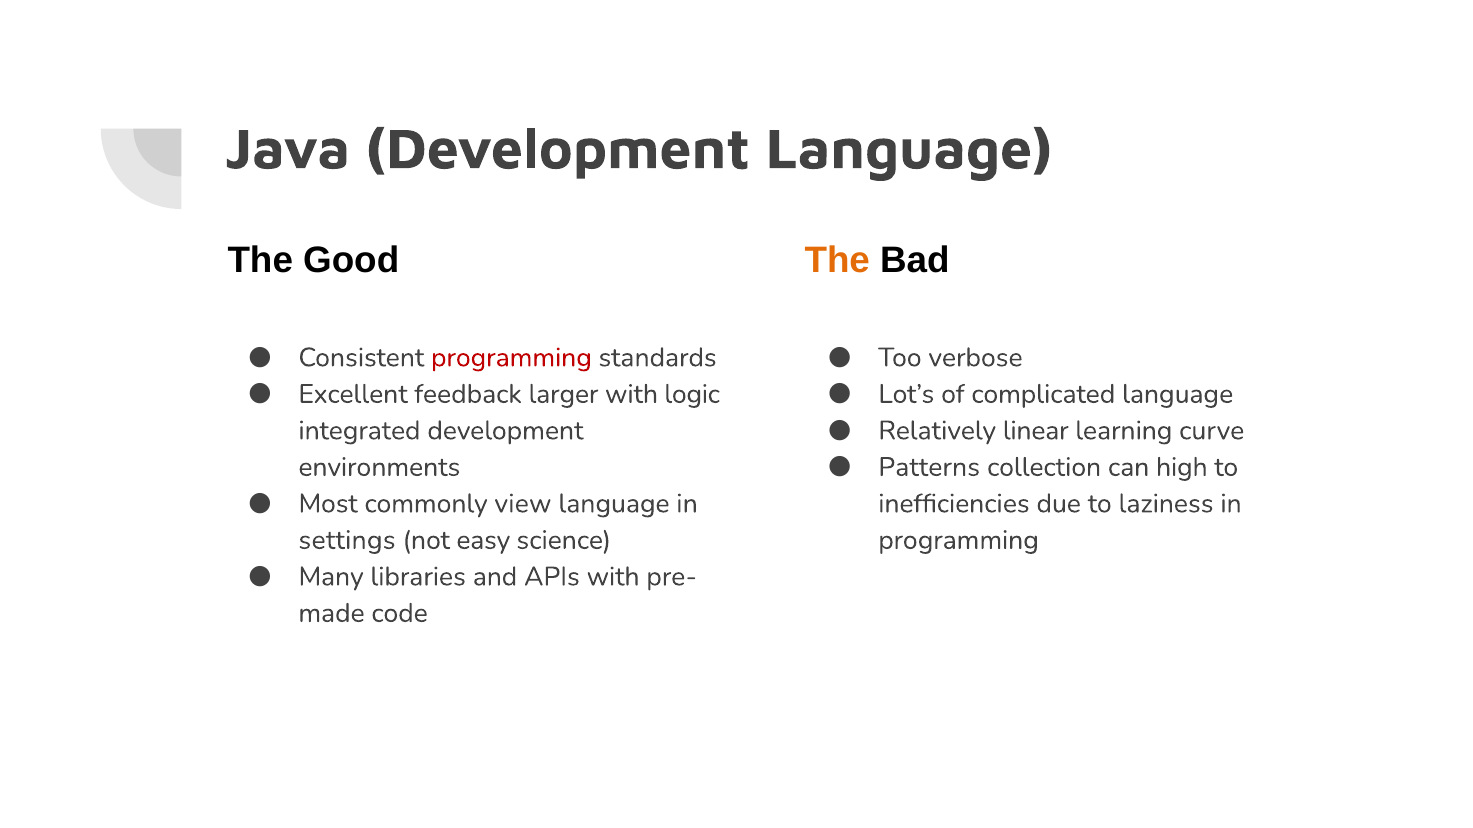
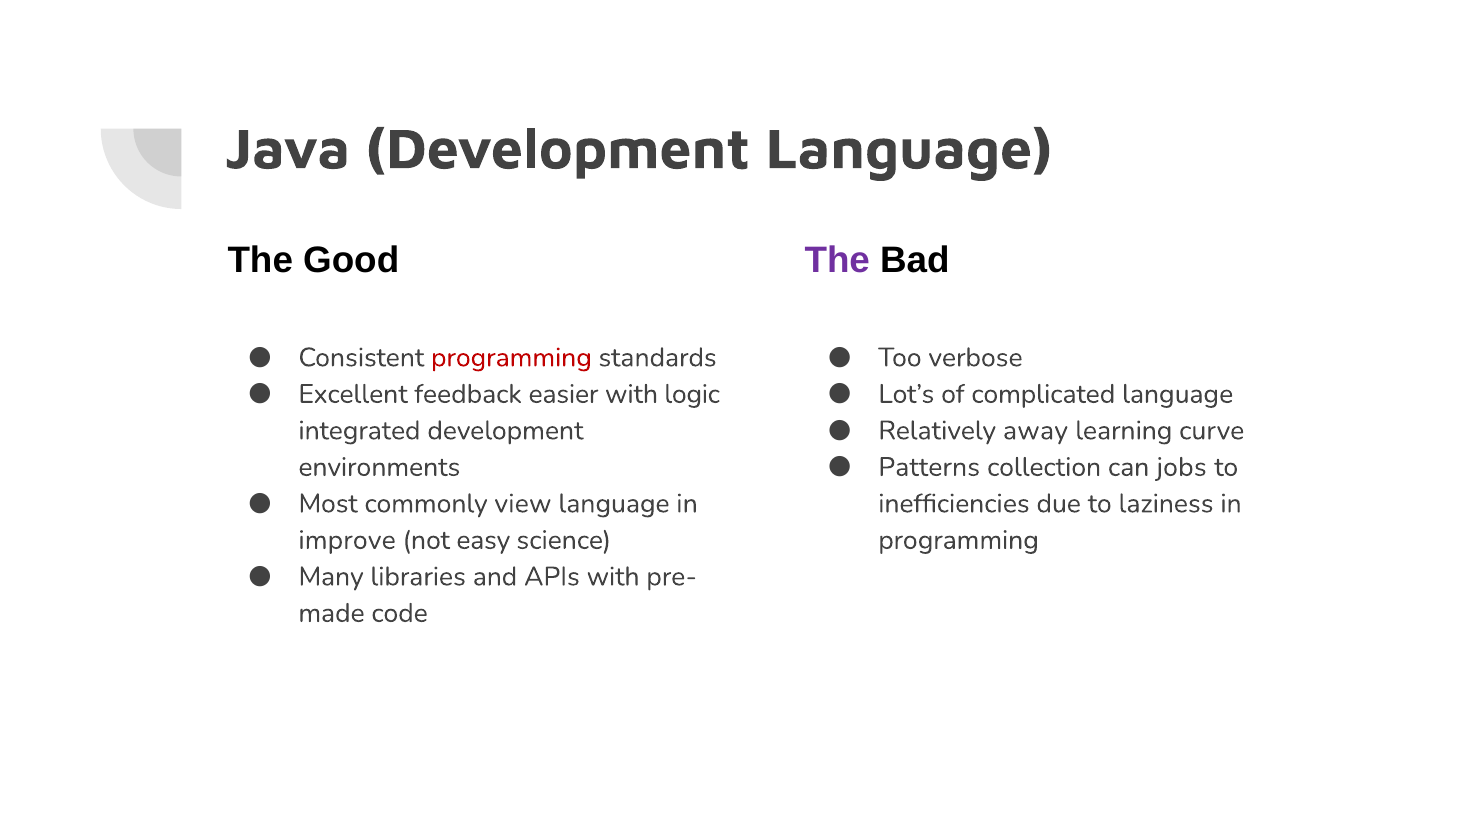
The at (837, 261) colour: orange -> purple
larger: larger -> easier
linear: linear -> away
high: high -> jobs
settings: settings -> improve
